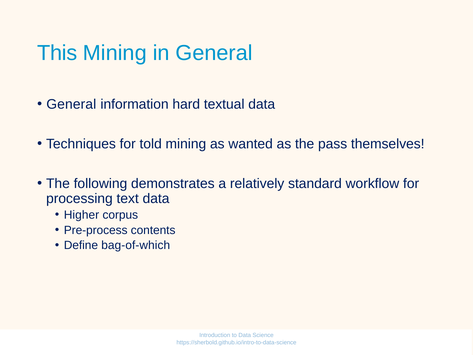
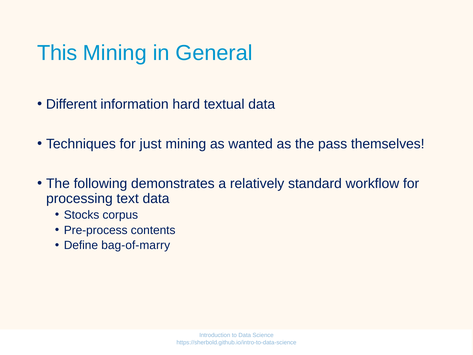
General at (71, 104): General -> Different
told: told -> just
Higher: Higher -> Stocks
bag-of-which: bag-of-which -> bag-of-marry
